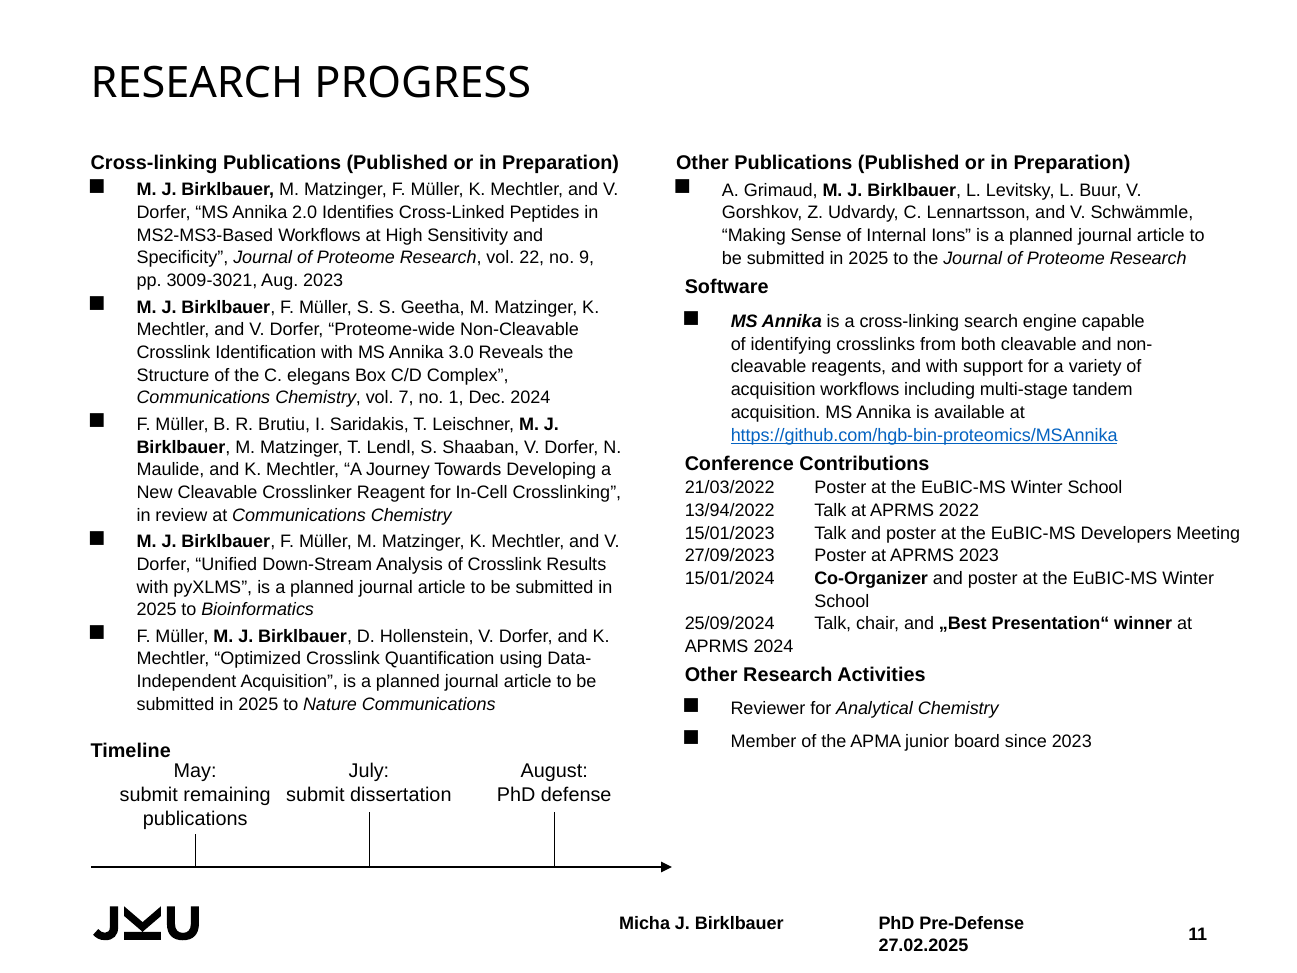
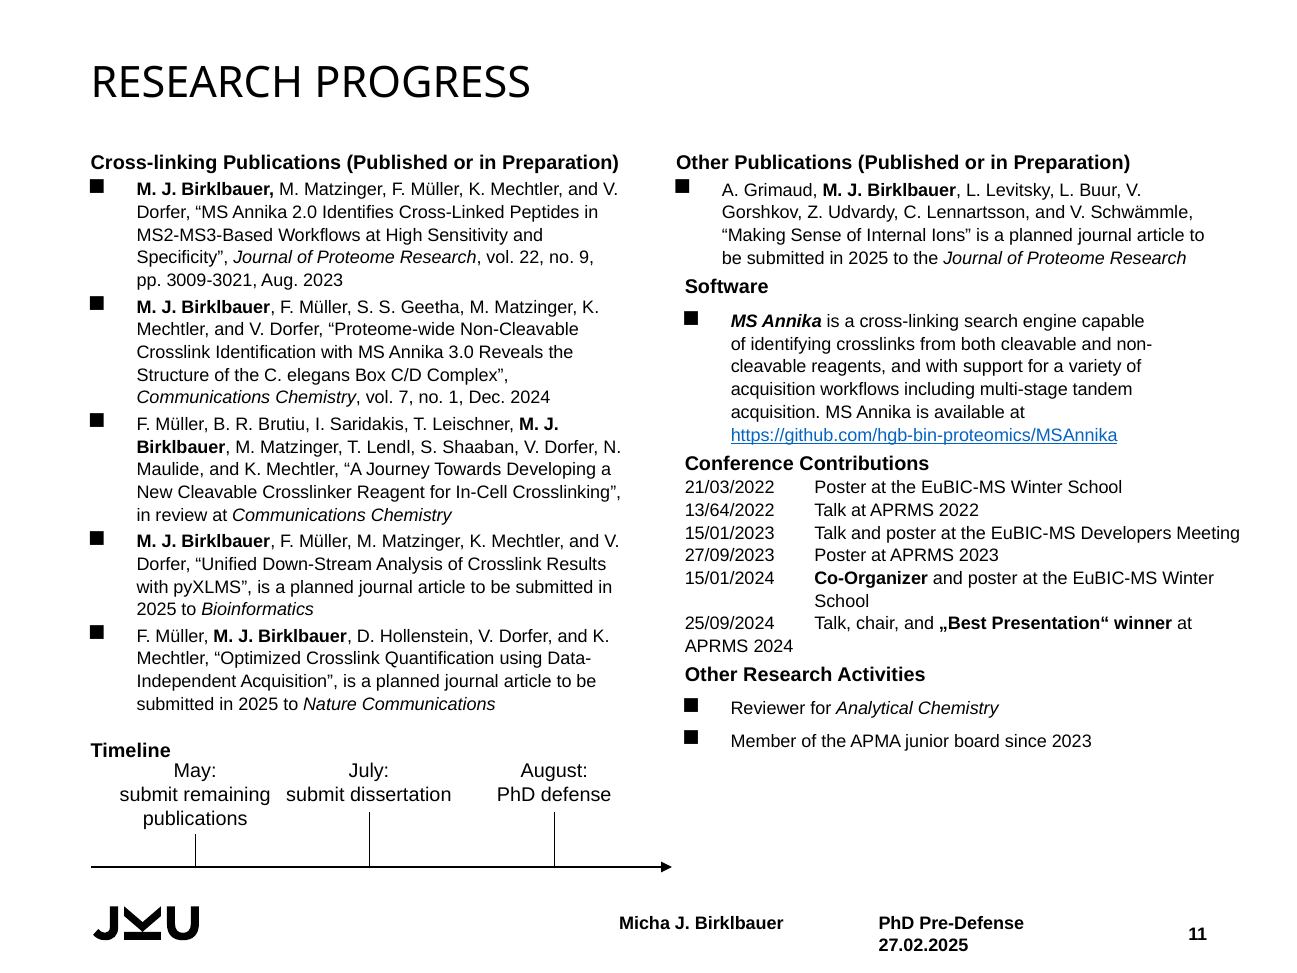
13/94/2022: 13/94/2022 -> 13/64/2022
